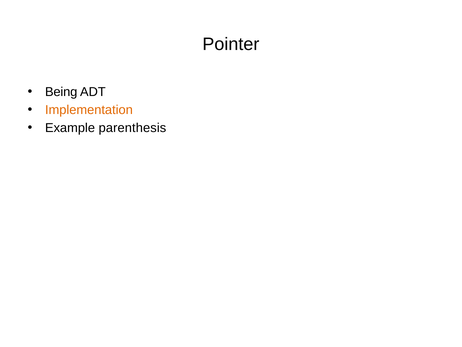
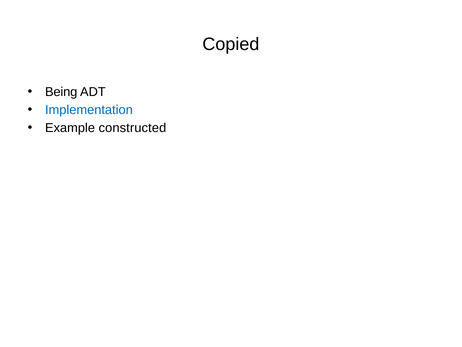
Pointer: Pointer -> Copied
Implementation colour: orange -> blue
parenthesis: parenthesis -> constructed
